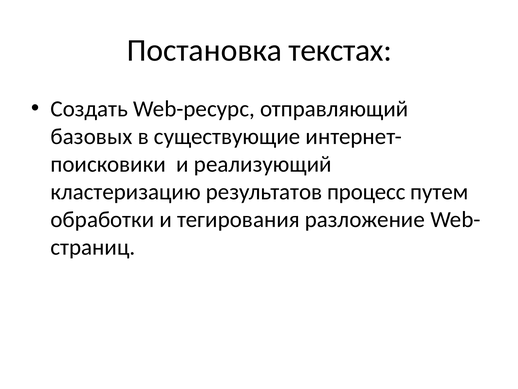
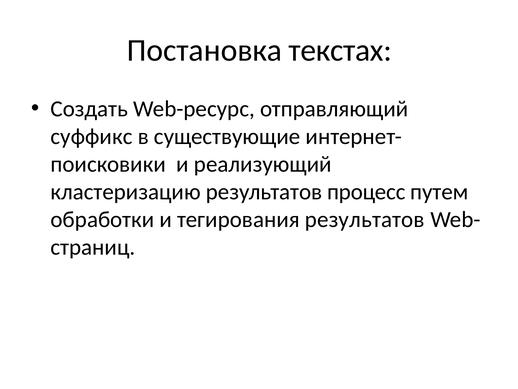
базовых: базовых -> суффикс
тегирования разложение: разложение -> результатов
